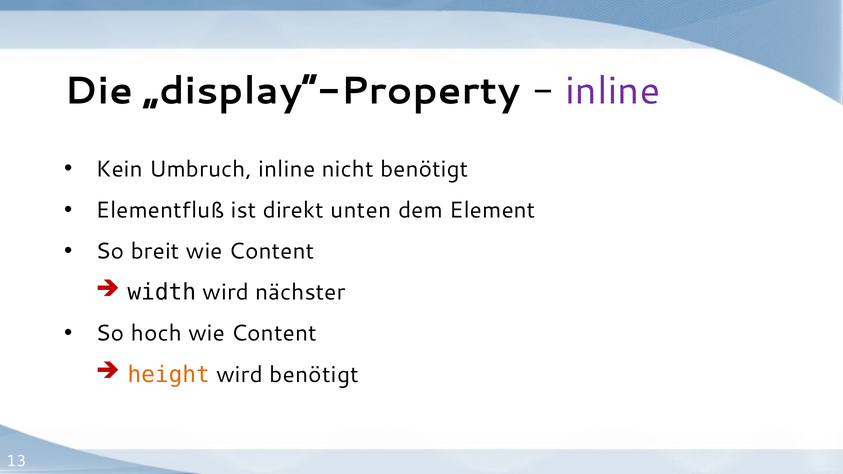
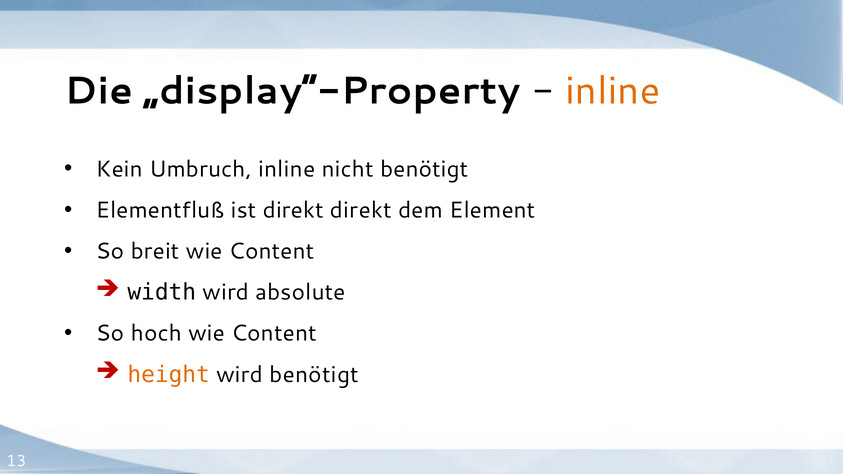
inline at (613, 91) colour: purple -> orange
direkt unten: unten -> direkt
nächster: nächster -> absolute
